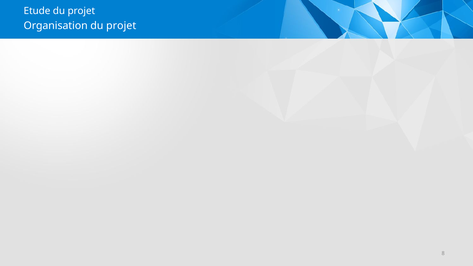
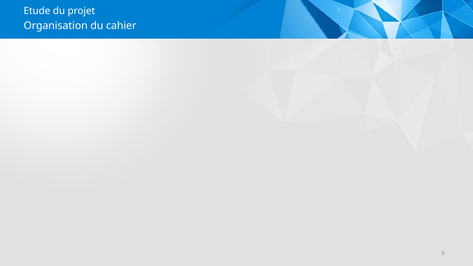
Organisation du projet: projet -> cahier
